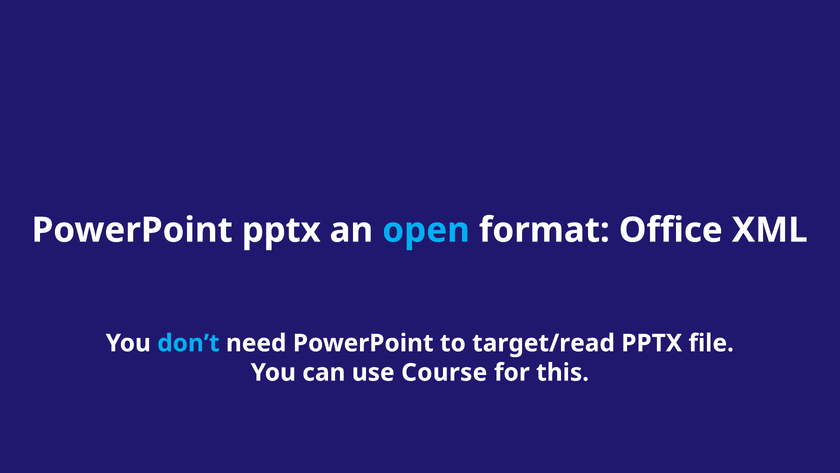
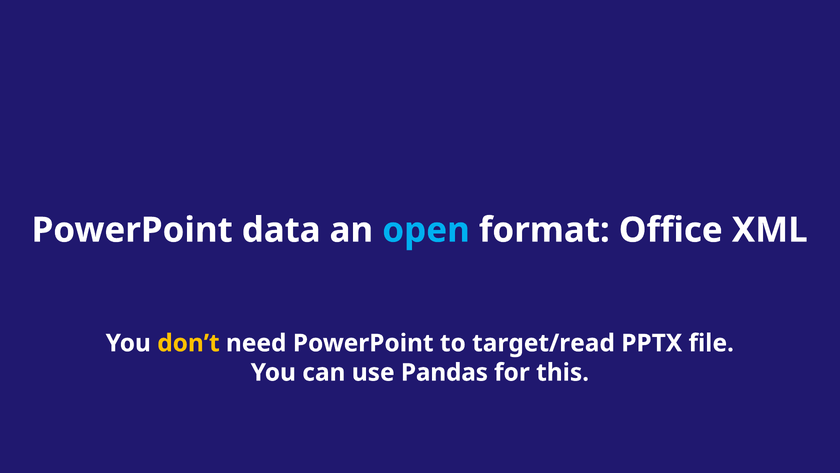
PowerPoint pptx: pptx -> data
don’t colour: light blue -> yellow
Course: Course -> Pandas
